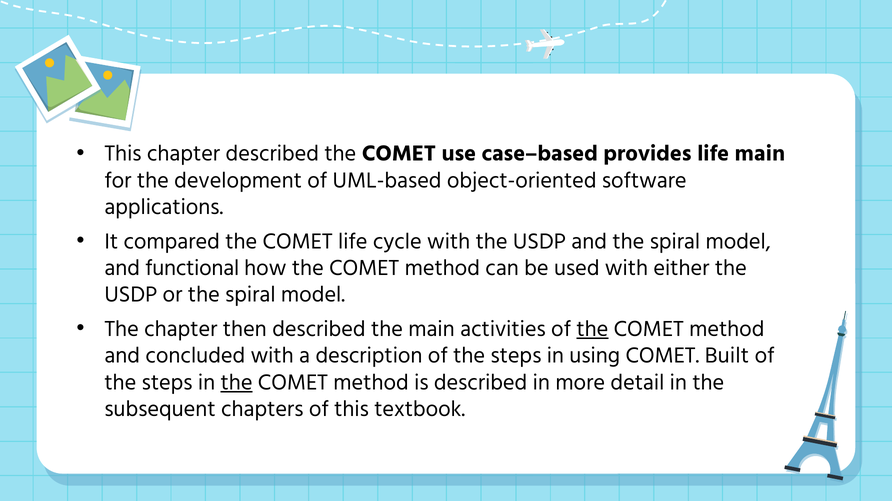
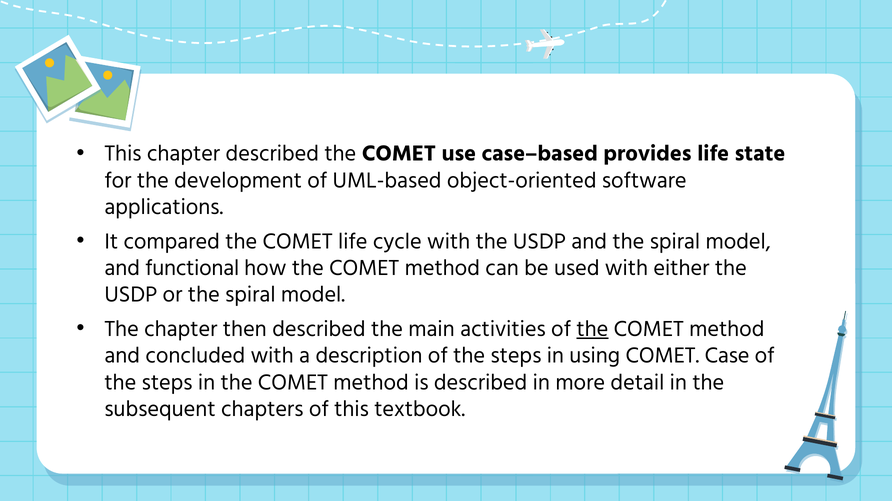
life main: main -> state
Built: Built -> Case
the at (237, 383) underline: present -> none
